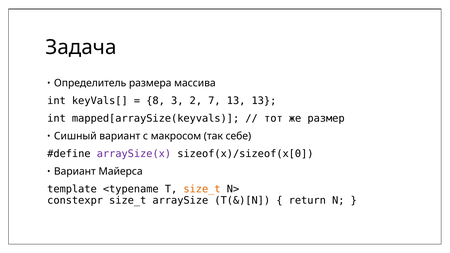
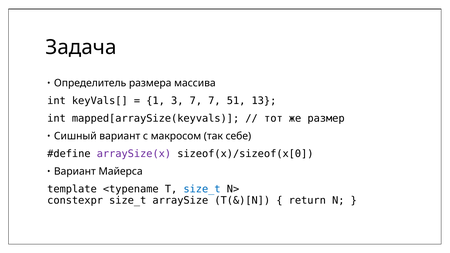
8: 8 -> 1
3 2: 2 -> 7
7 13: 13 -> 51
size_t at (202, 189) colour: orange -> blue
